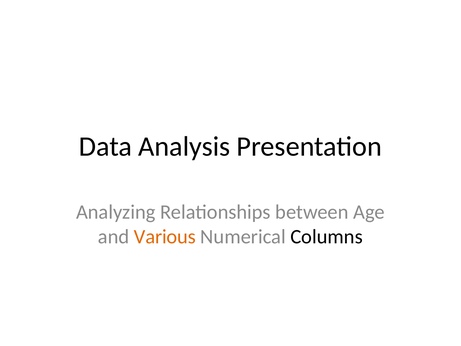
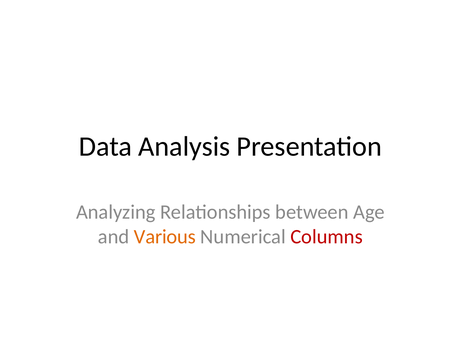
Columns colour: black -> red
